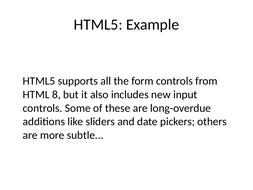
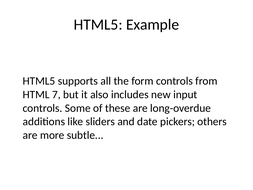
8: 8 -> 7
